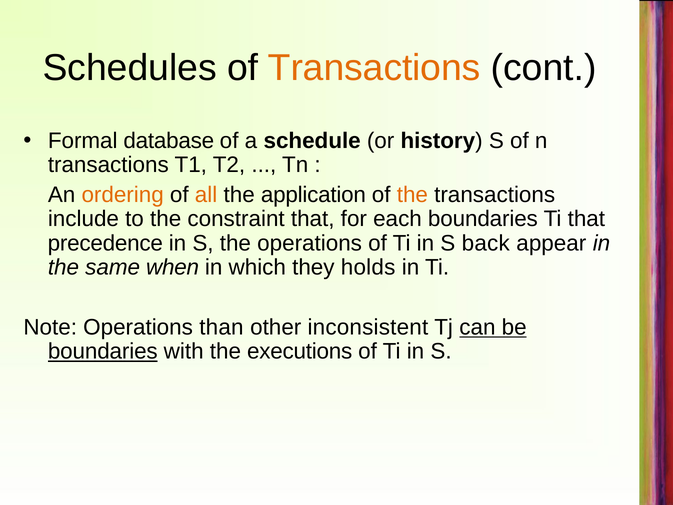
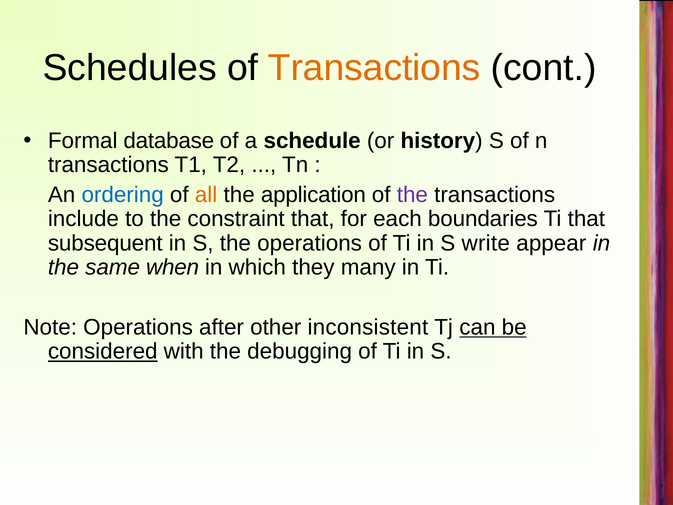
ordering colour: orange -> blue
the at (412, 195) colour: orange -> purple
precedence: precedence -> subsequent
back: back -> write
holds: holds -> many
than: than -> after
boundaries at (103, 351): boundaries -> considered
executions: executions -> debugging
